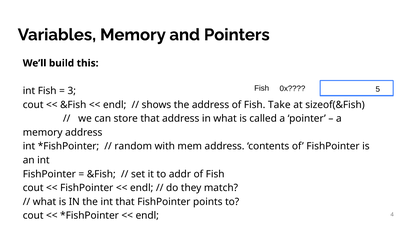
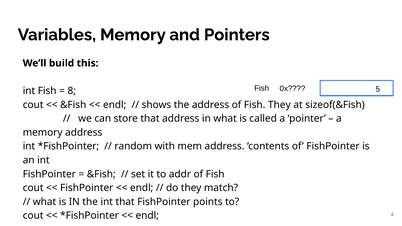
3: 3 -> 8
Fish Take: Take -> They
